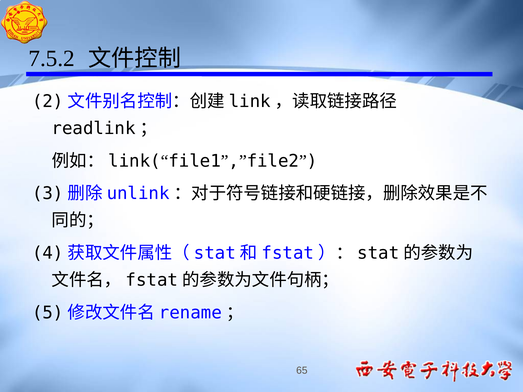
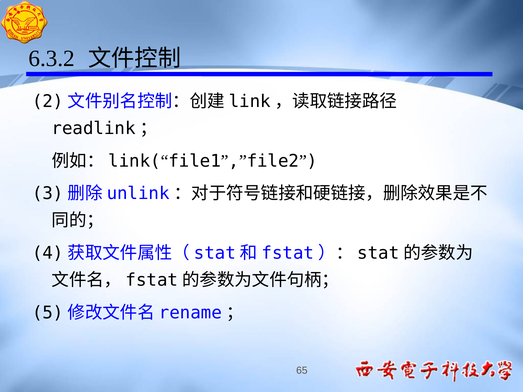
7.5.2: 7.5.2 -> 6.3.2
